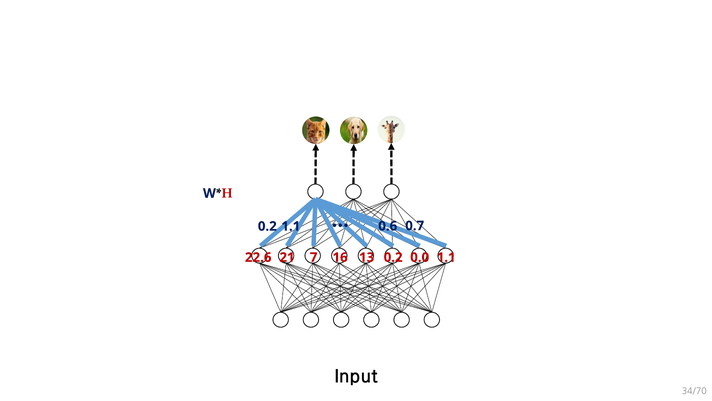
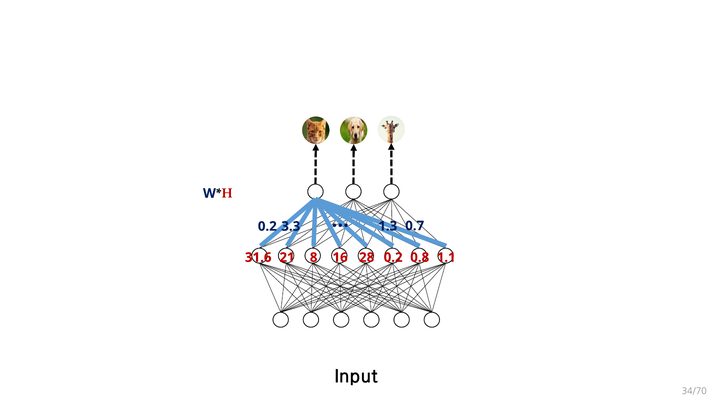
0.2 1.1: 1.1 -> 3.3
0.6: 0.6 -> 1.3
22.6: 22.6 -> 31.6
7: 7 -> 8
13: 13 -> 28
0.0: 0.0 -> 0.8
